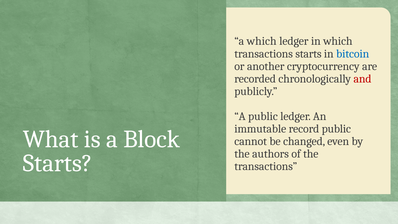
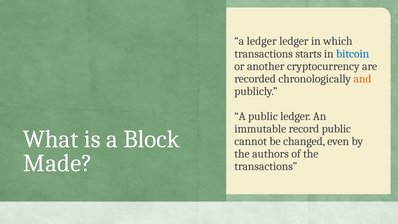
a which: which -> ledger
and colour: red -> orange
Starts at (58, 163): Starts -> Made
